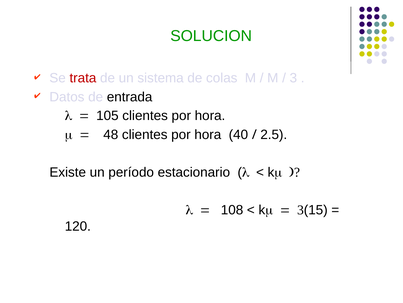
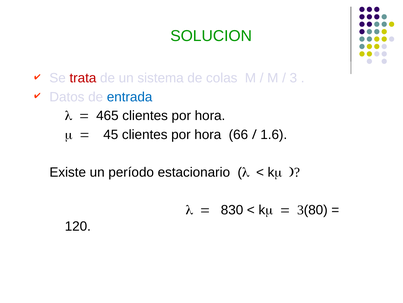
entrada colour: black -> blue
105: 105 -> 465
48: 48 -> 45
40: 40 -> 66
2.5: 2.5 -> 1.6
108: 108 -> 830
15: 15 -> 80
